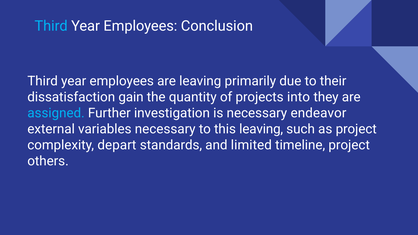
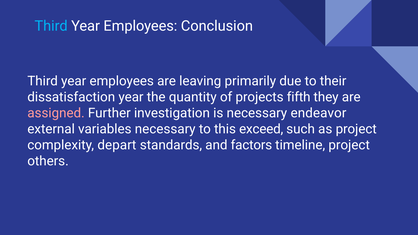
dissatisfaction gain: gain -> year
into: into -> fifth
assigned colour: light blue -> pink
this leaving: leaving -> exceed
limited: limited -> factors
